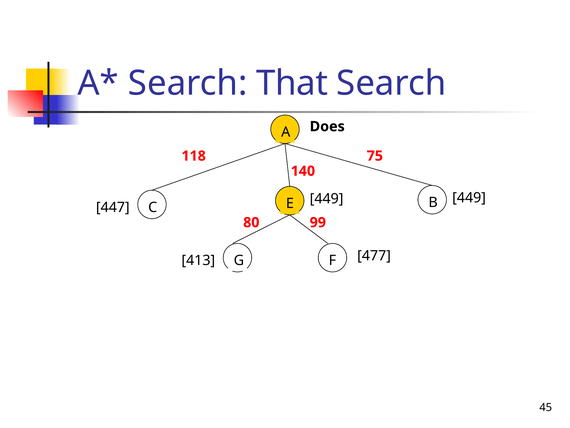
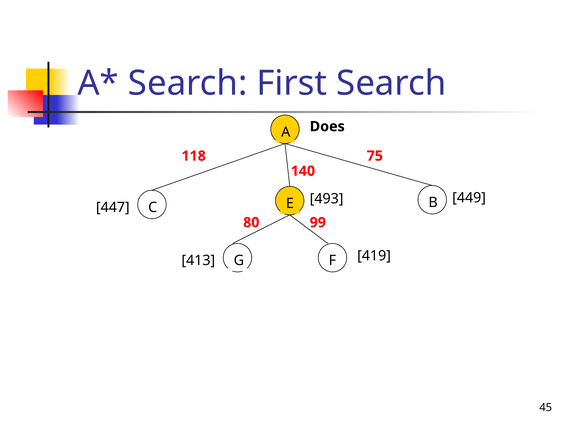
That: That -> First
449 at (327, 199): 449 -> 493
477: 477 -> 419
